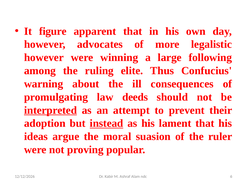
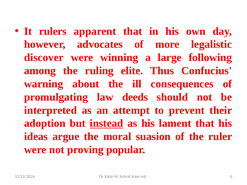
figure: figure -> rulers
however at (44, 58): however -> discover
interpreted underline: present -> none
